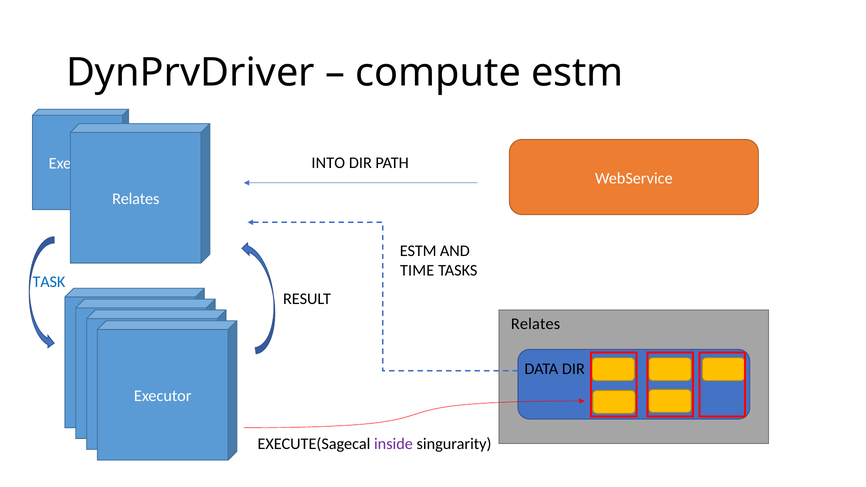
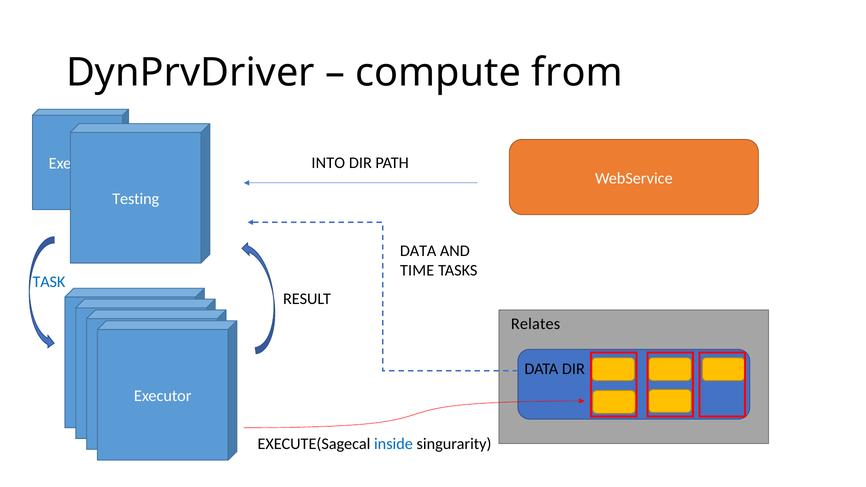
compute estm: estm -> from
Relates at (136, 199): Relates -> Testing
ESTM at (418, 251): ESTM -> DATA
inside colour: purple -> blue
